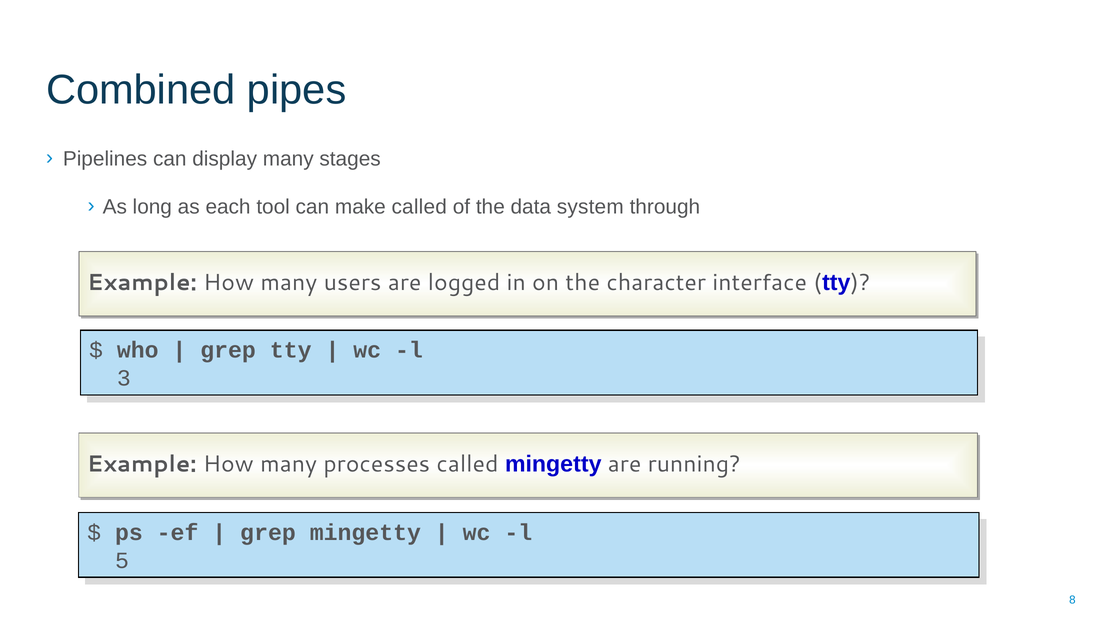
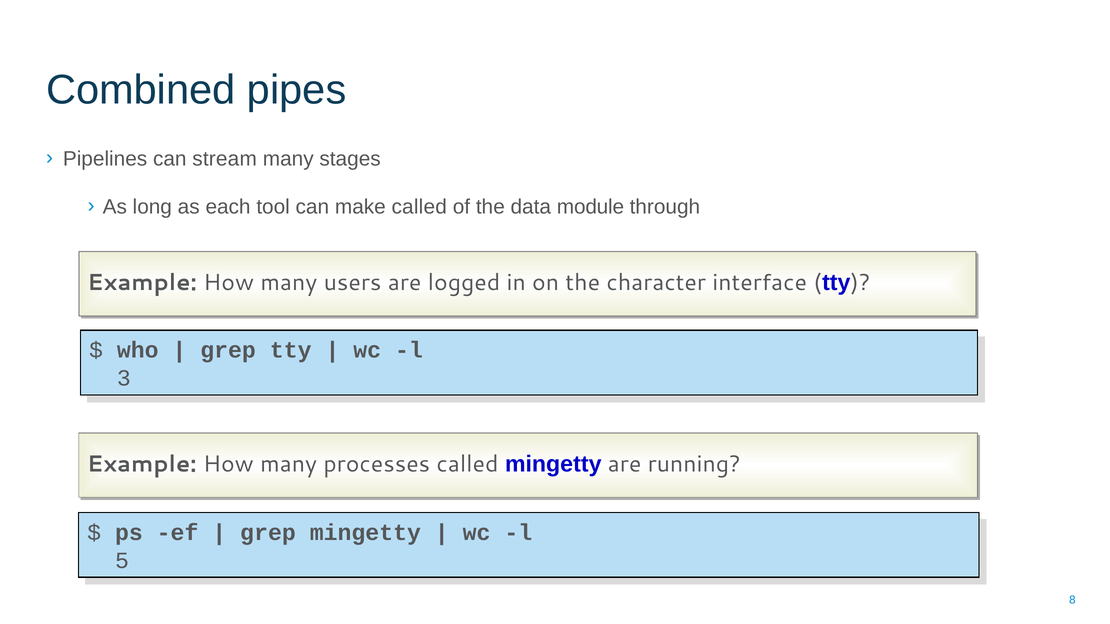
display: display -> stream
system: system -> module
